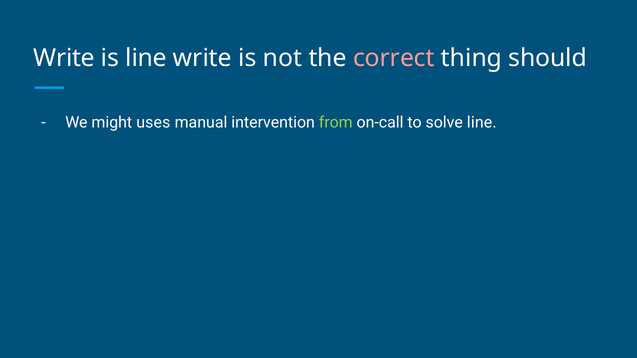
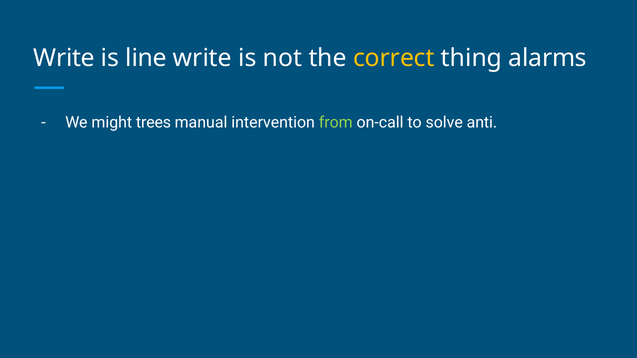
correct colour: pink -> yellow
should: should -> alarms
uses: uses -> trees
solve line: line -> anti
